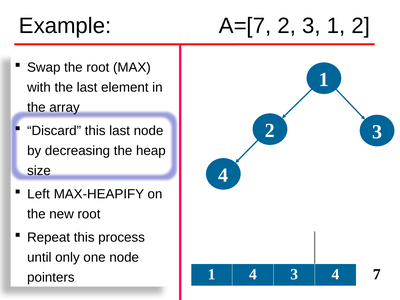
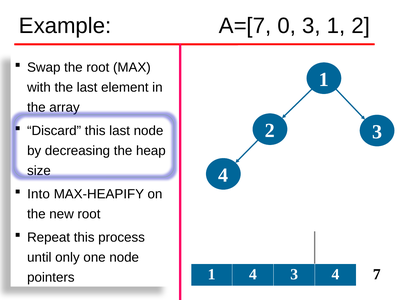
A=[7 2: 2 -> 0
Left: Left -> Into
